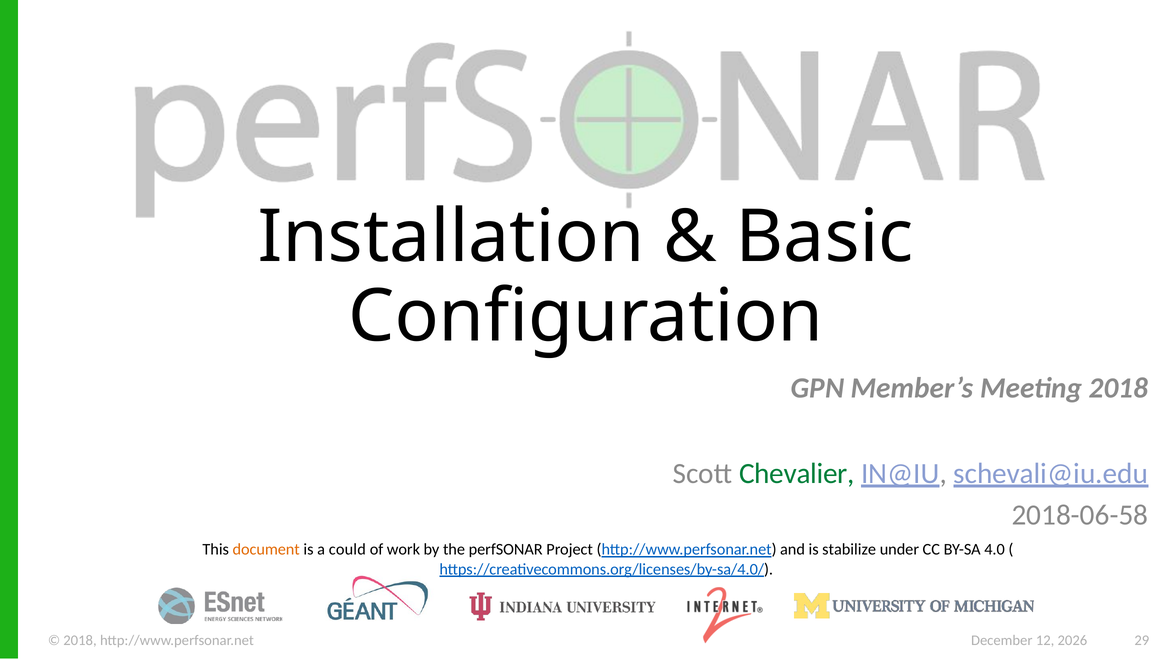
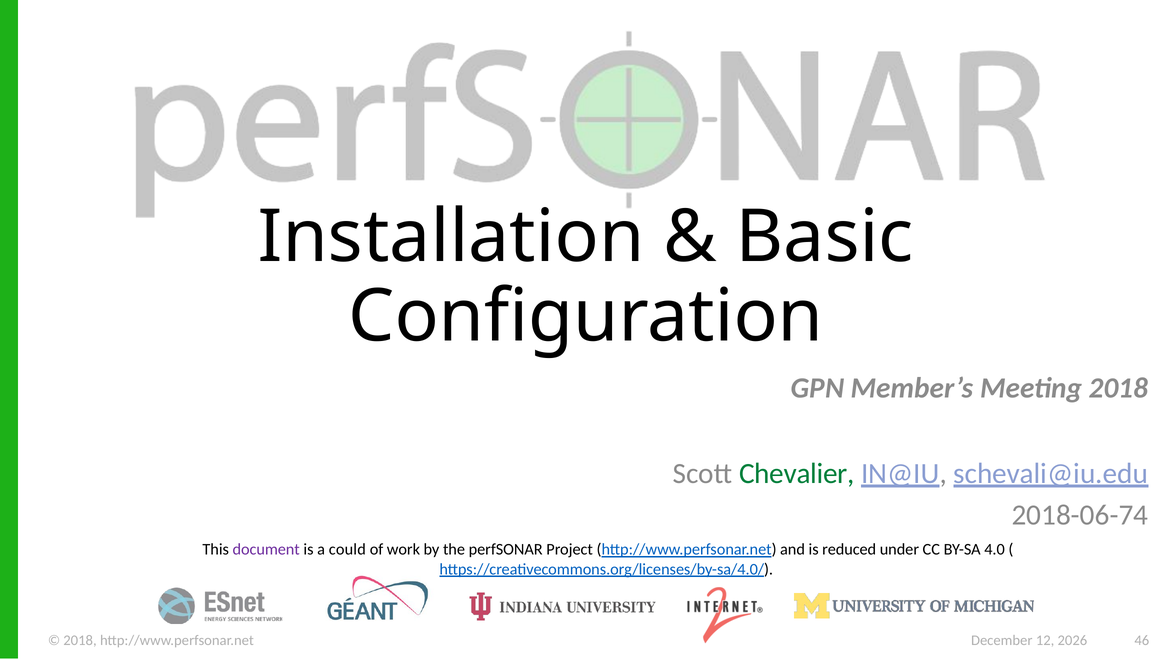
2018-06-58: 2018-06-58 -> 2018-06-74
document colour: orange -> purple
stabilize: stabilize -> reduced
29: 29 -> 46
